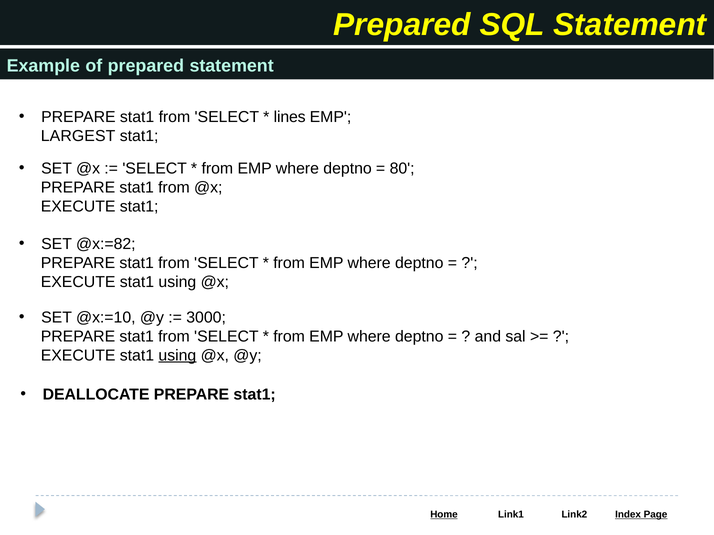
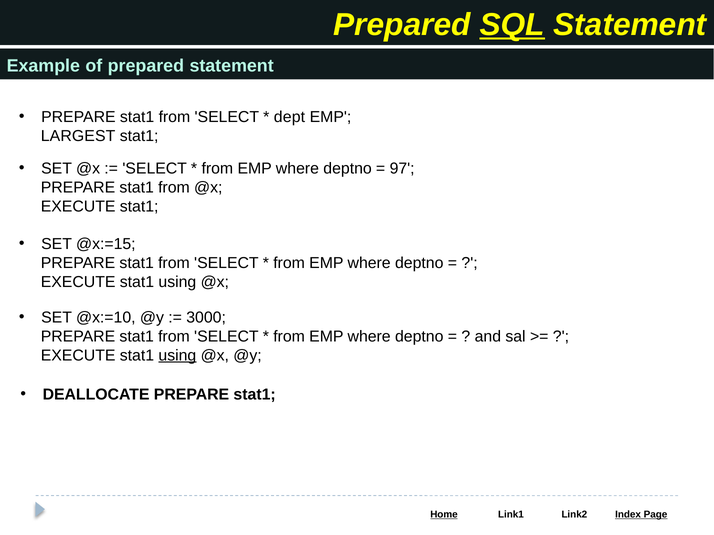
SQL underline: none -> present
lines: lines -> dept
80: 80 -> 97
@x:=82: @x:=82 -> @x:=15
